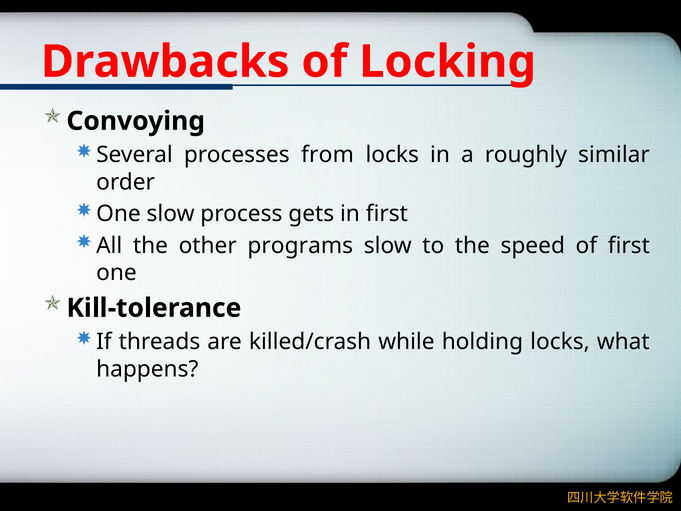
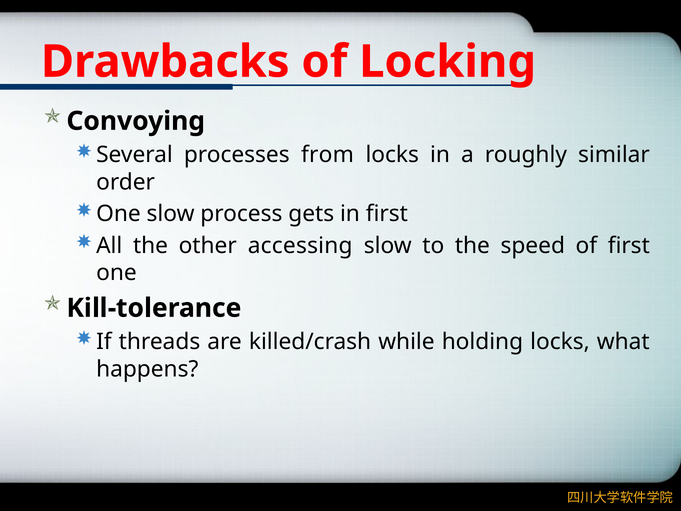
programs: programs -> accessing
